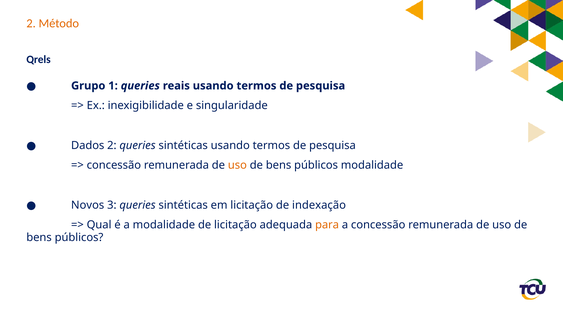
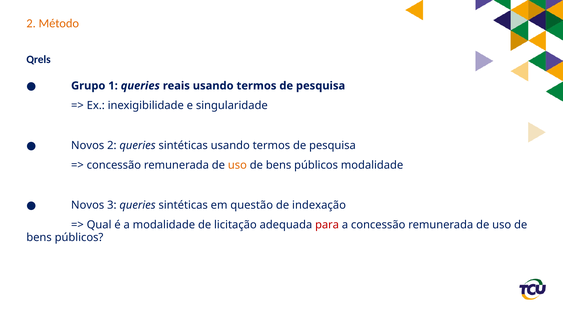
Dados at (88, 145): Dados -> Novos
em licitação: licitação -> questão
para colour: orange -> red
